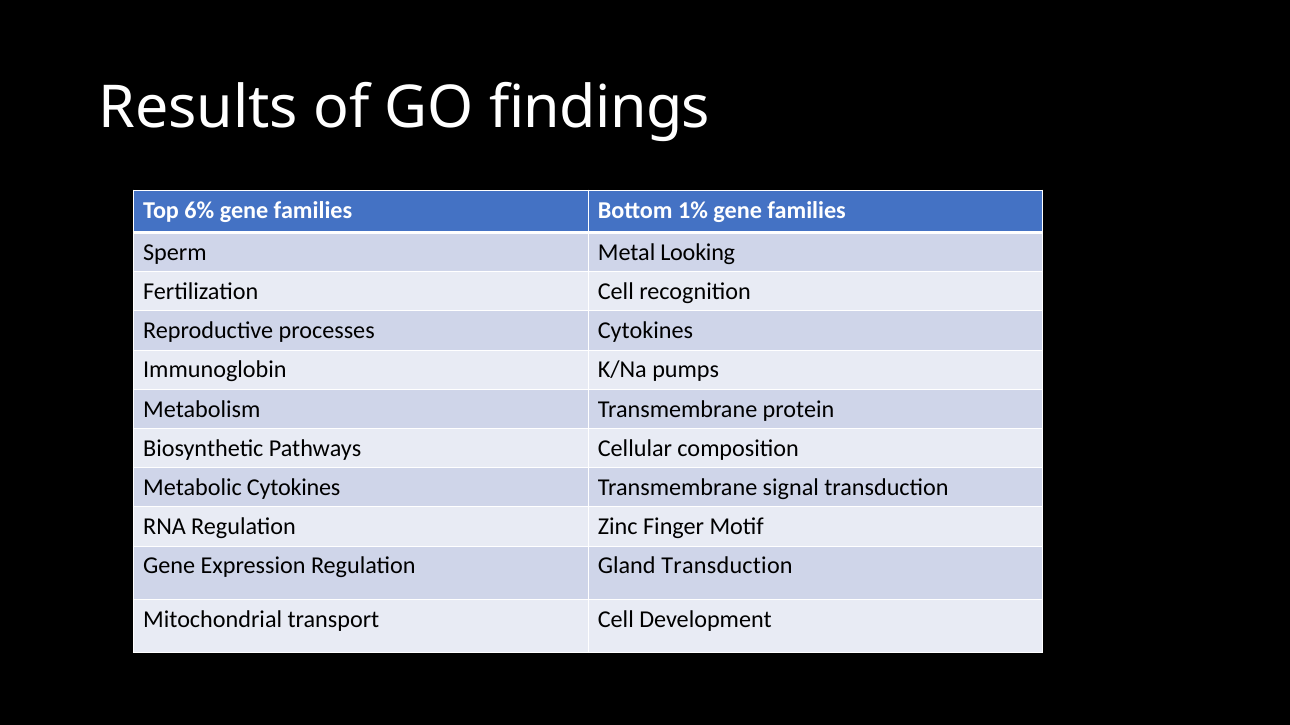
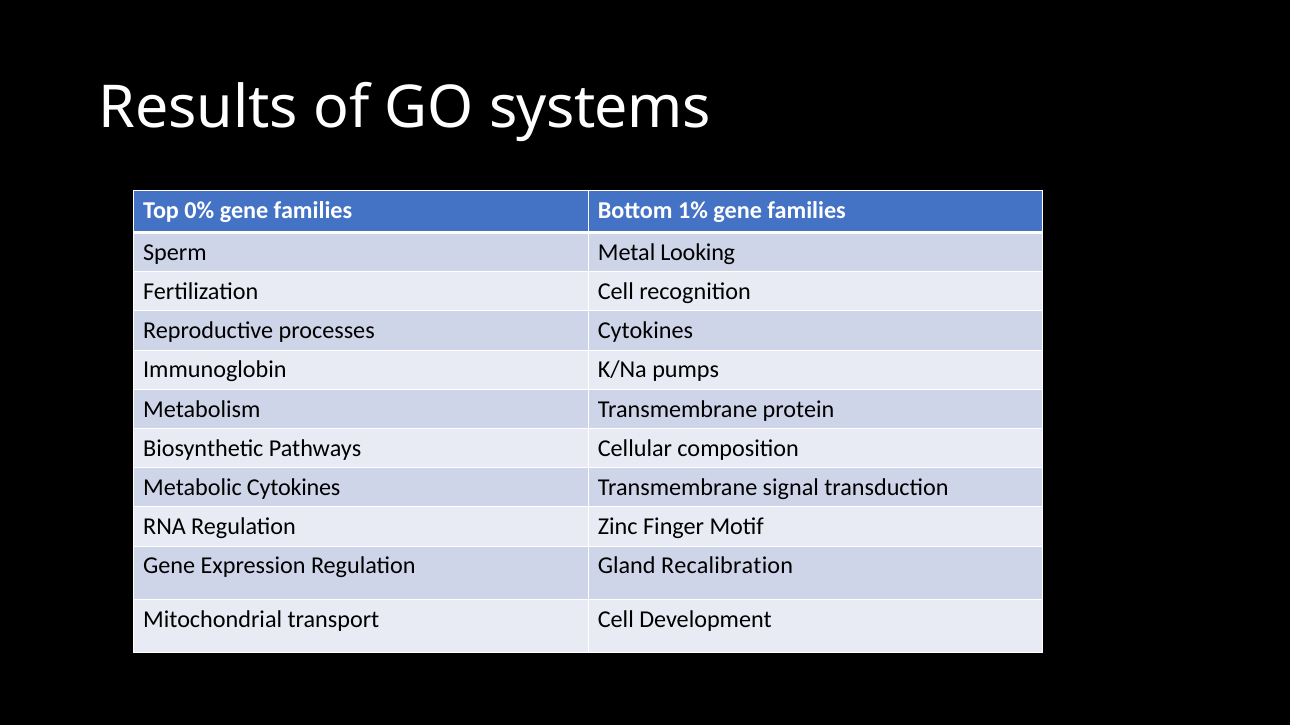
findings: findings -> systems
6%: 6% -> 0%
Gland Transduction: Transduction -> Recalibration
